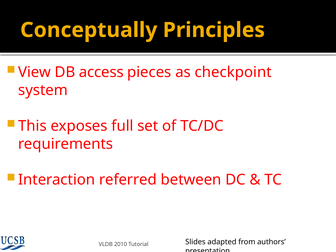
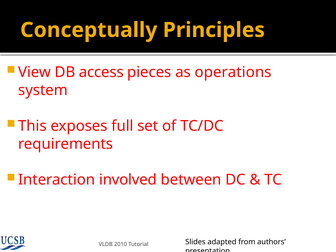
checkpoint: checkpoint -> operations
referred: referred -> involved
